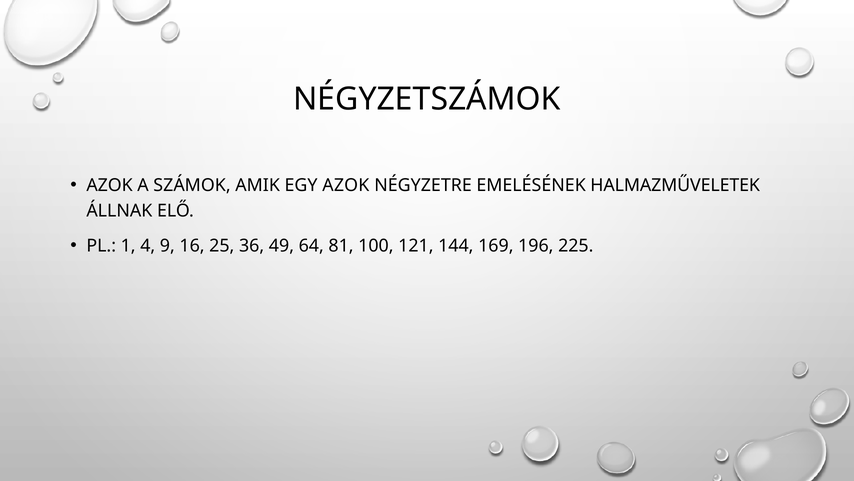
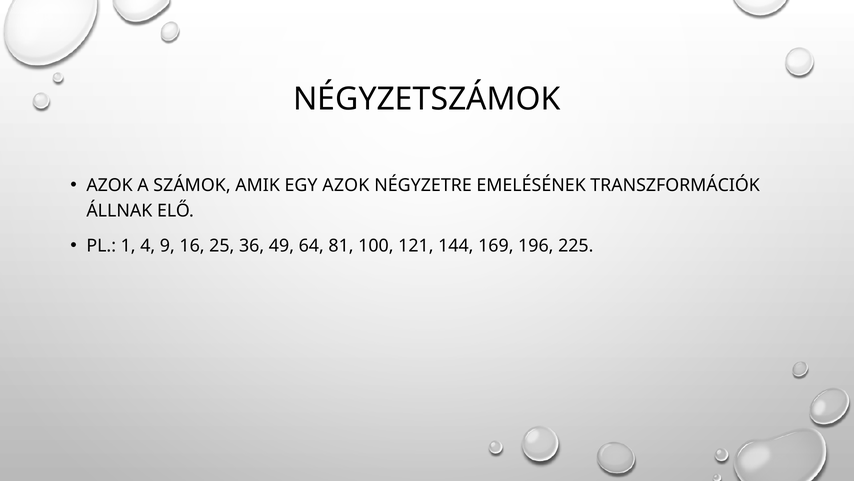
HALMAZMŰVELETEK: HALMAZMŰVELETEK -> TRANSZFORMÁCIÓK
